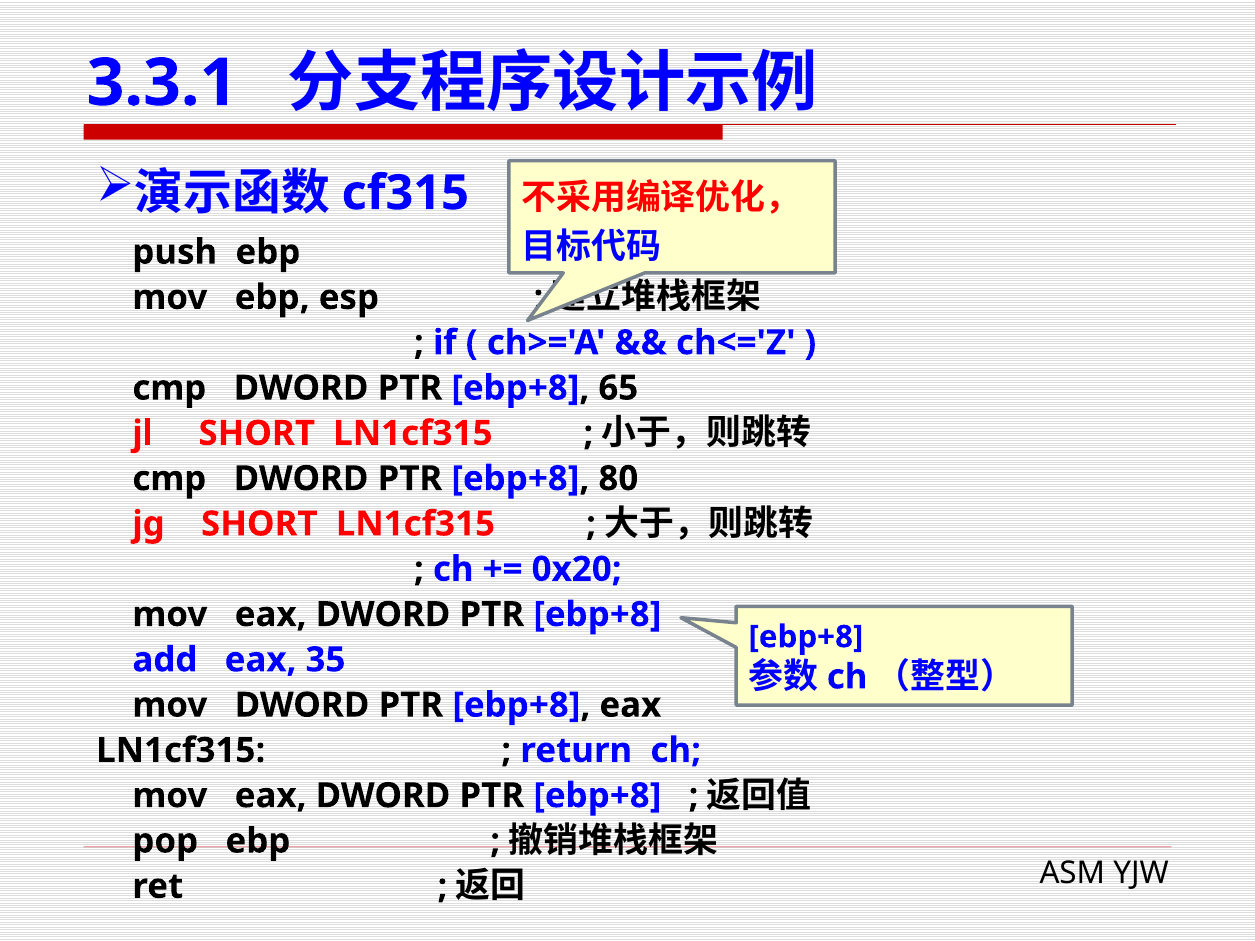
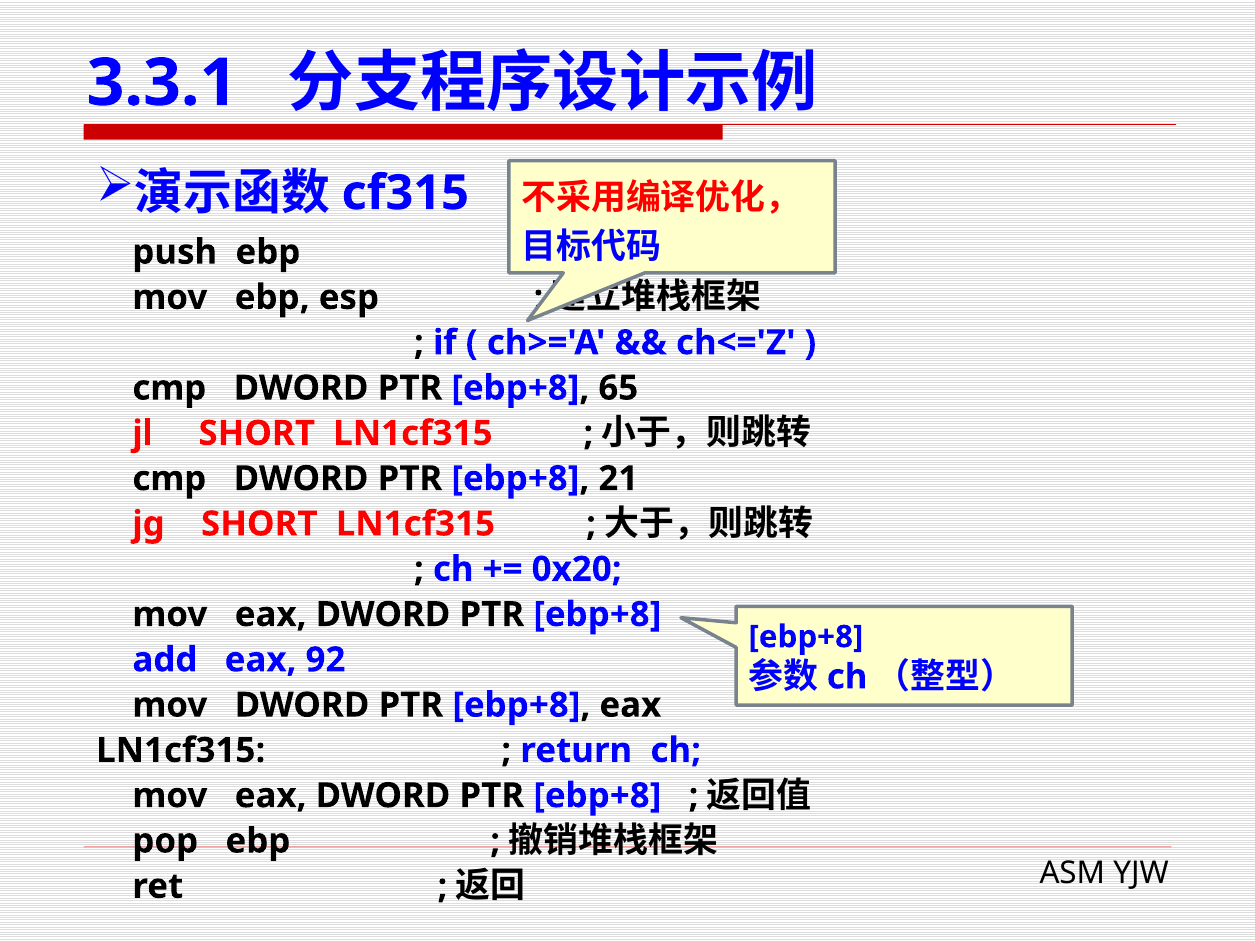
80: 80 -> 21
35: 35 -> 92
